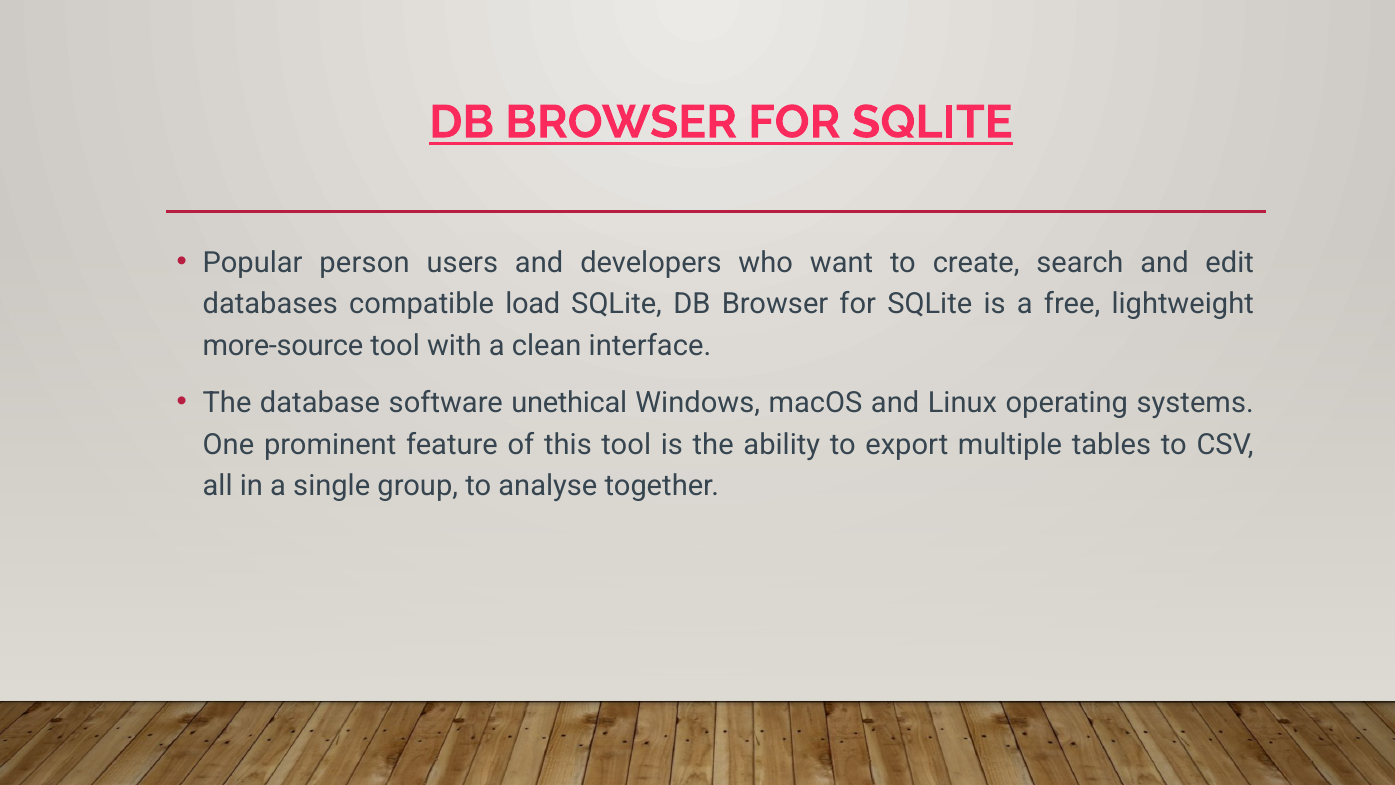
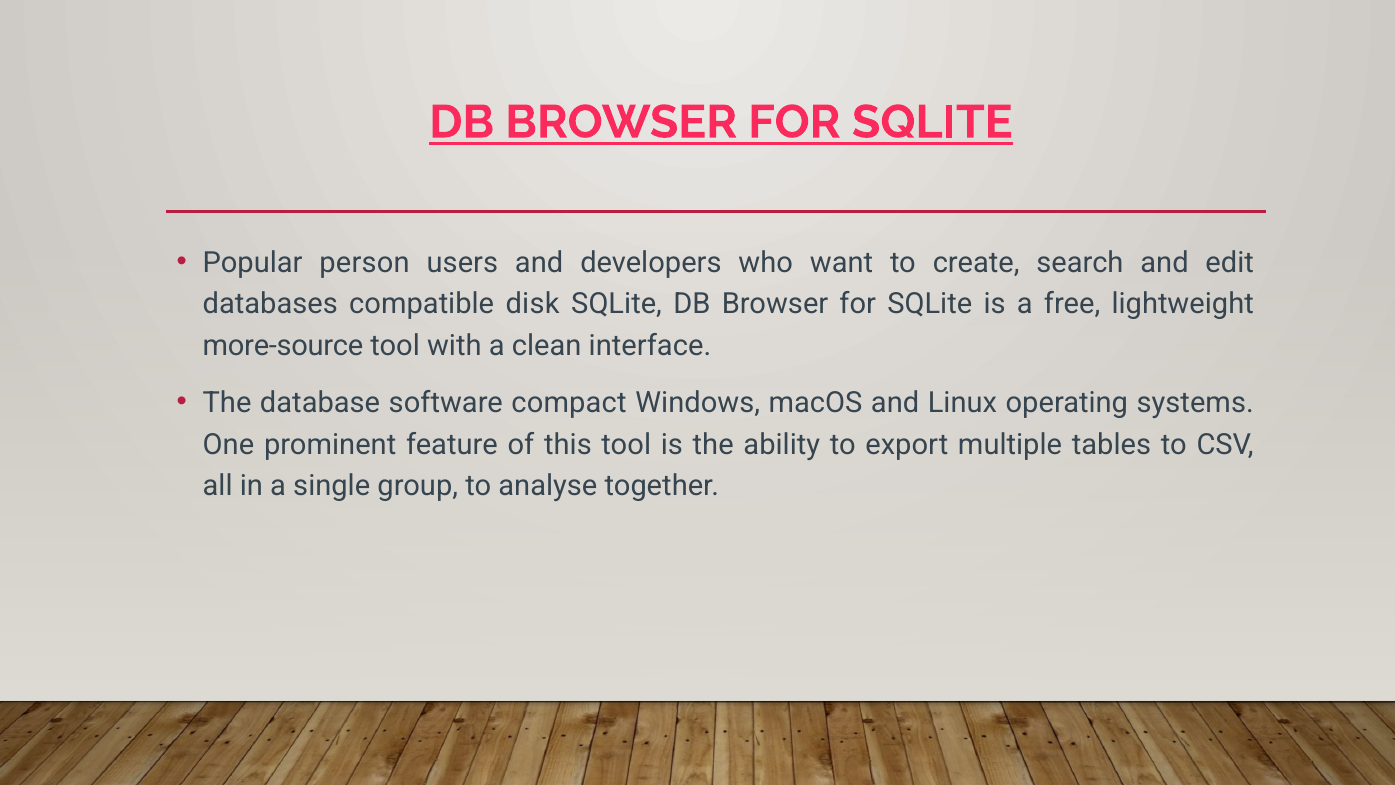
load: load -> disk
unethical: unethical -> compact
